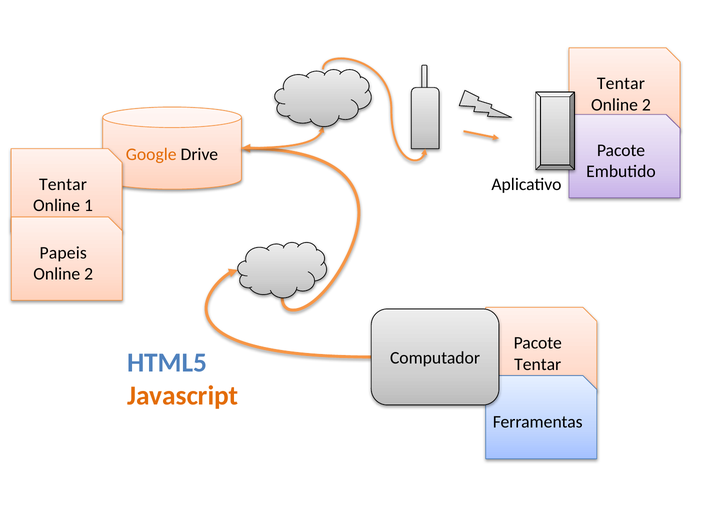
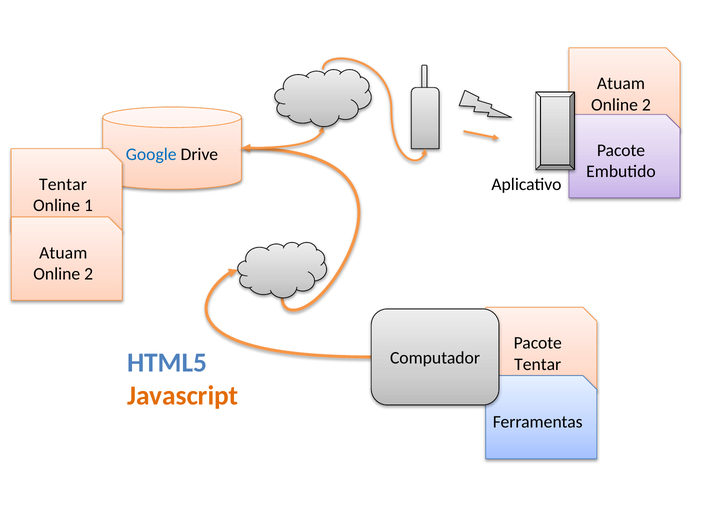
Tentar at (621, 84): Tentar -> Atuam
Google colour: orange -> blue
Papeis at (63, 253): Papeis -> Atuam
